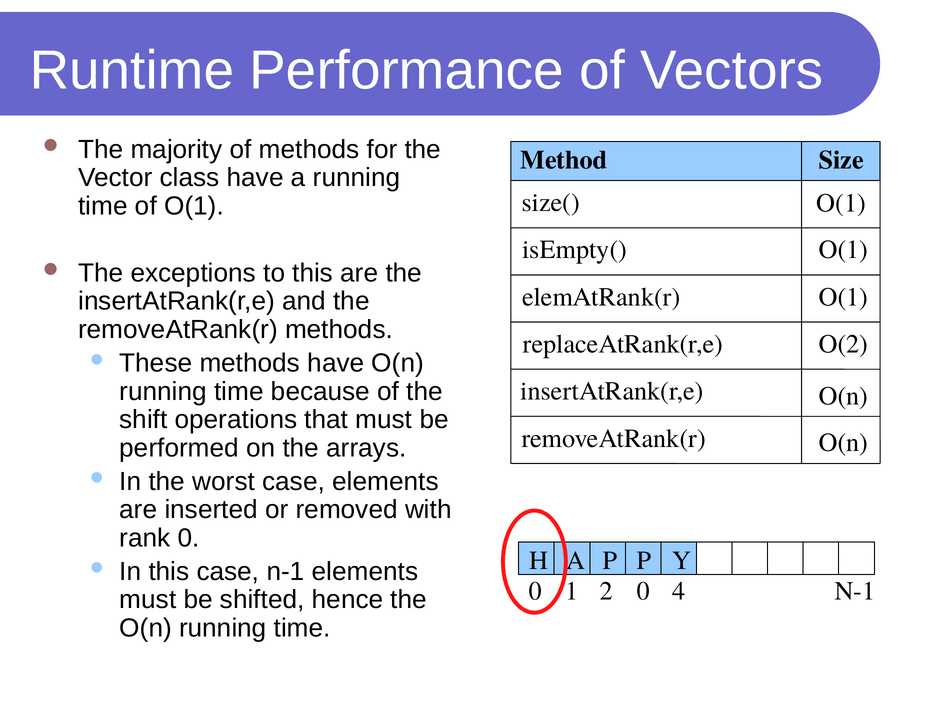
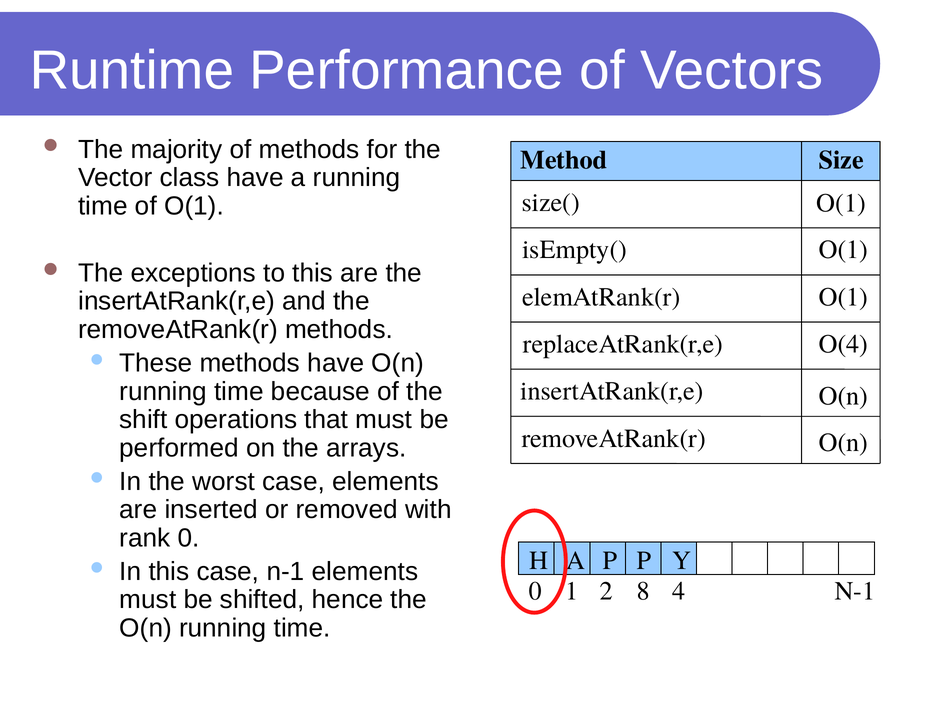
O(2: O(2 -> O(4
2 0: 0 -> 8
